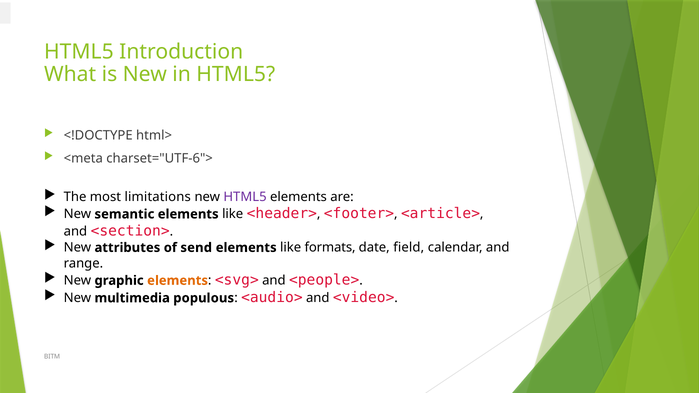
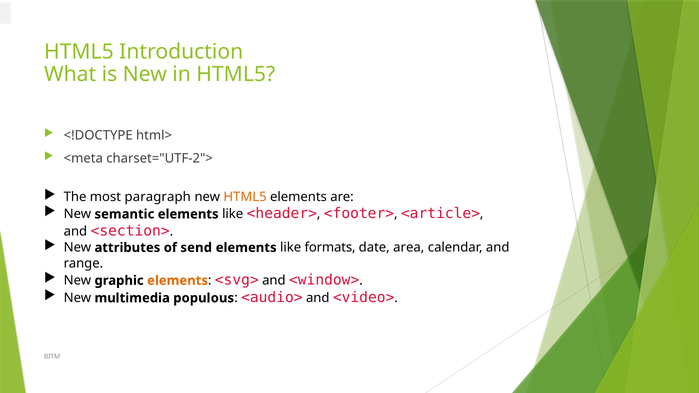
charset="UTF-6">: charset="UTF-6"> -> charset="UTF-2">
limitations: limitations -> paragraph
HTML5 at (245, 197) colour: purple -> orange
field: field -> area
<people>: <people> -> <window>
